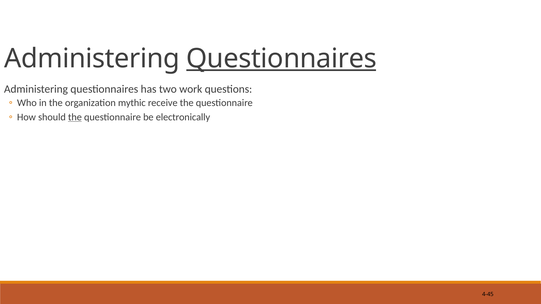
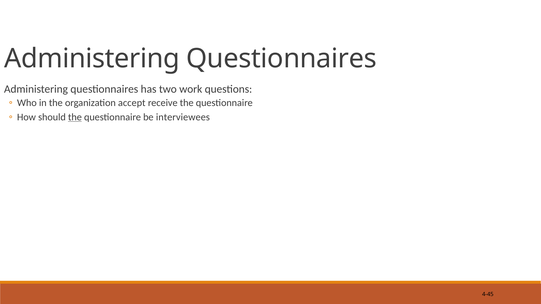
Questionnaires at (281, 59) underline: present -> none
mythic: mythic -> accept
electronically: electronically -> interviewees
